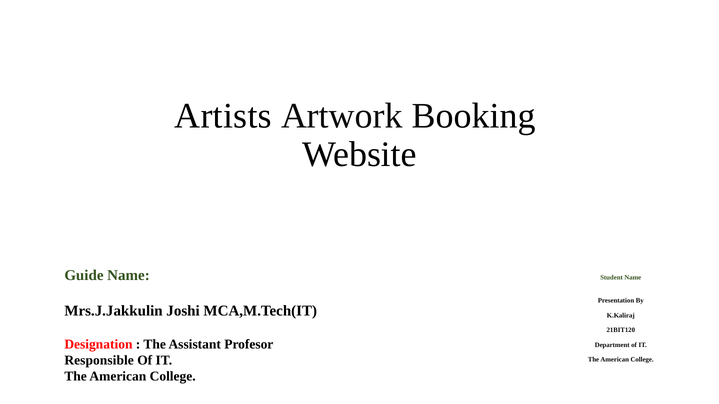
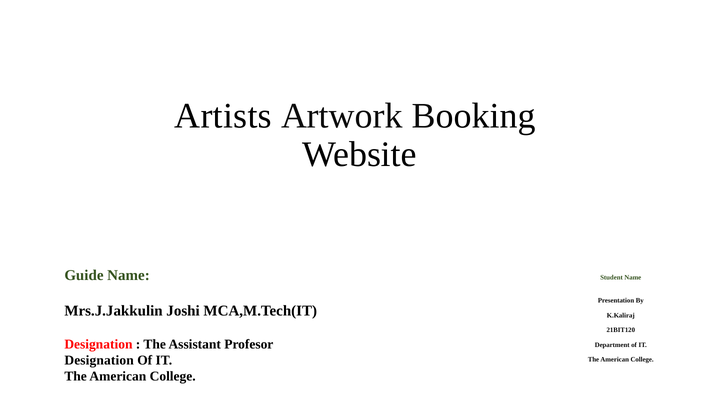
Responsible at (99, 361): Responsible -> Designation
